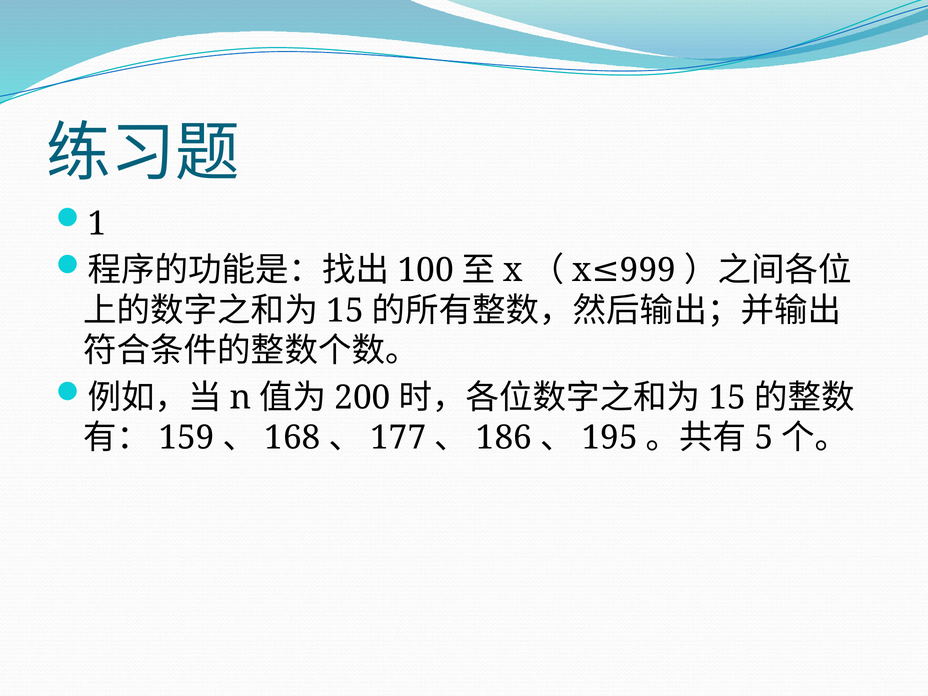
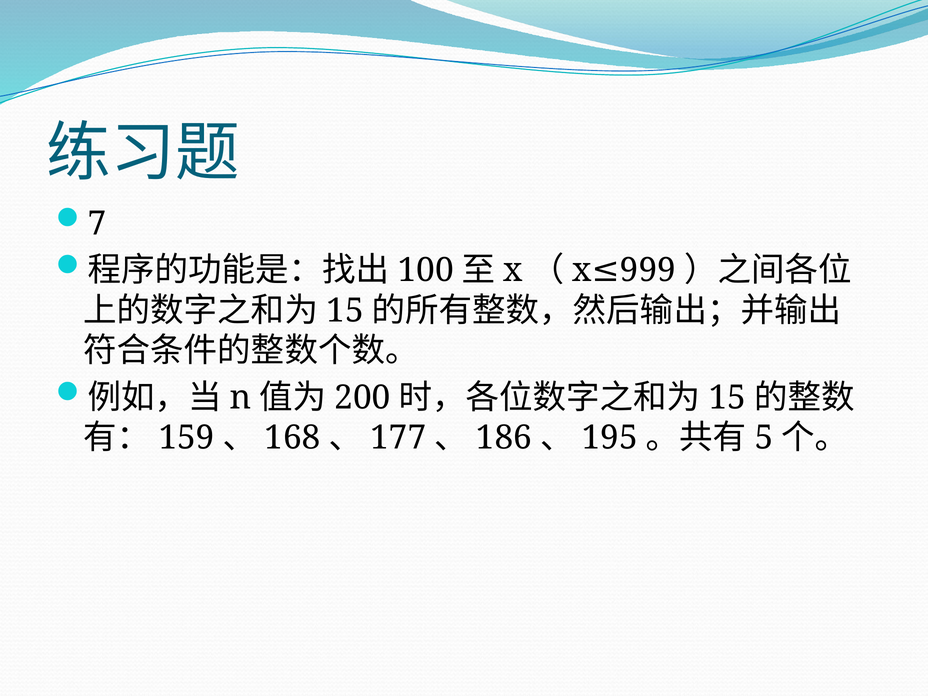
1: 1 -> 7
